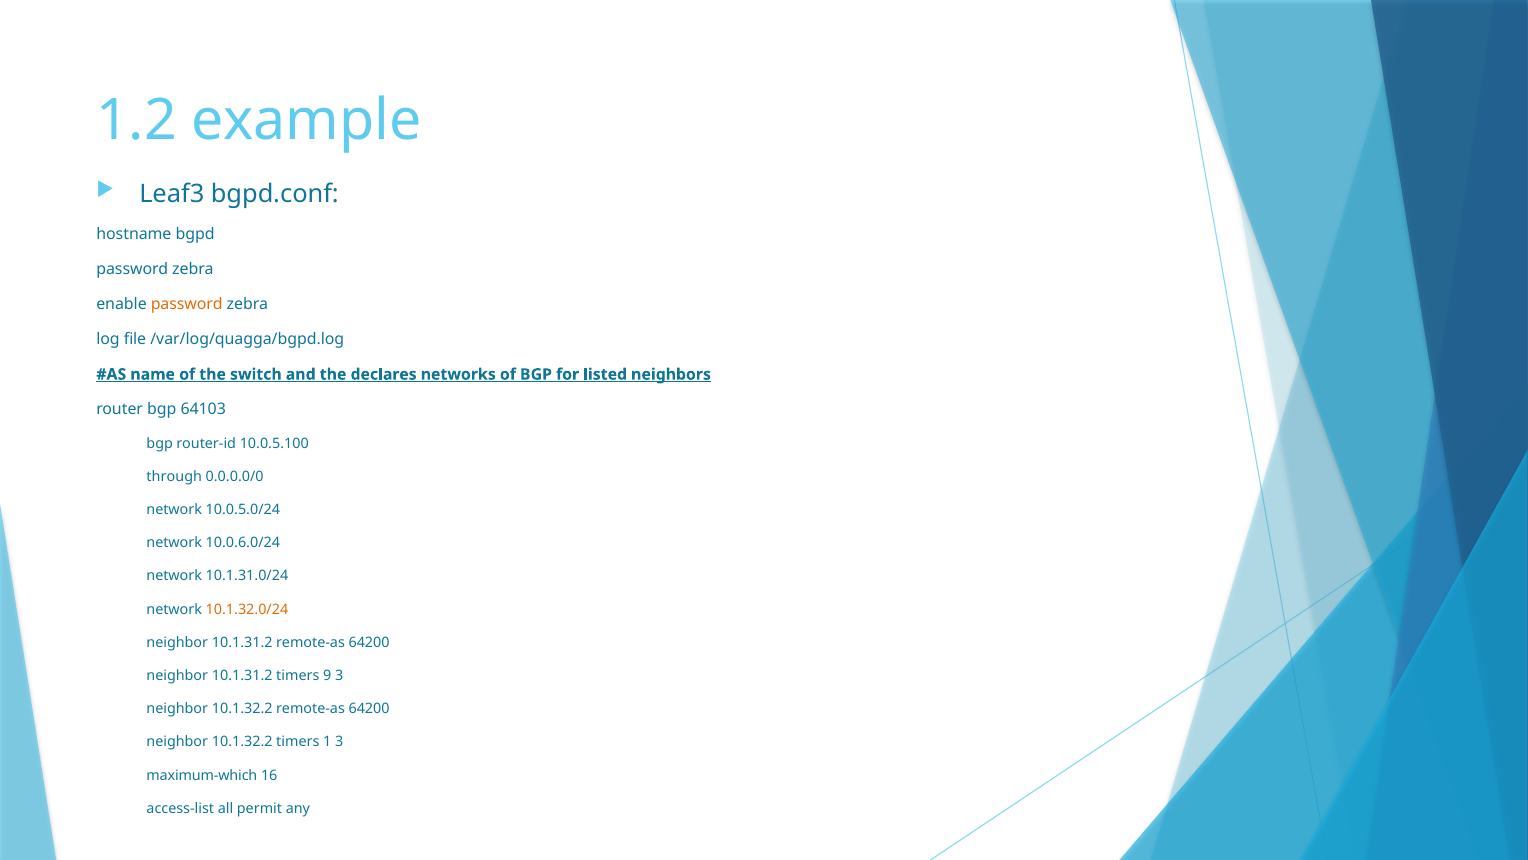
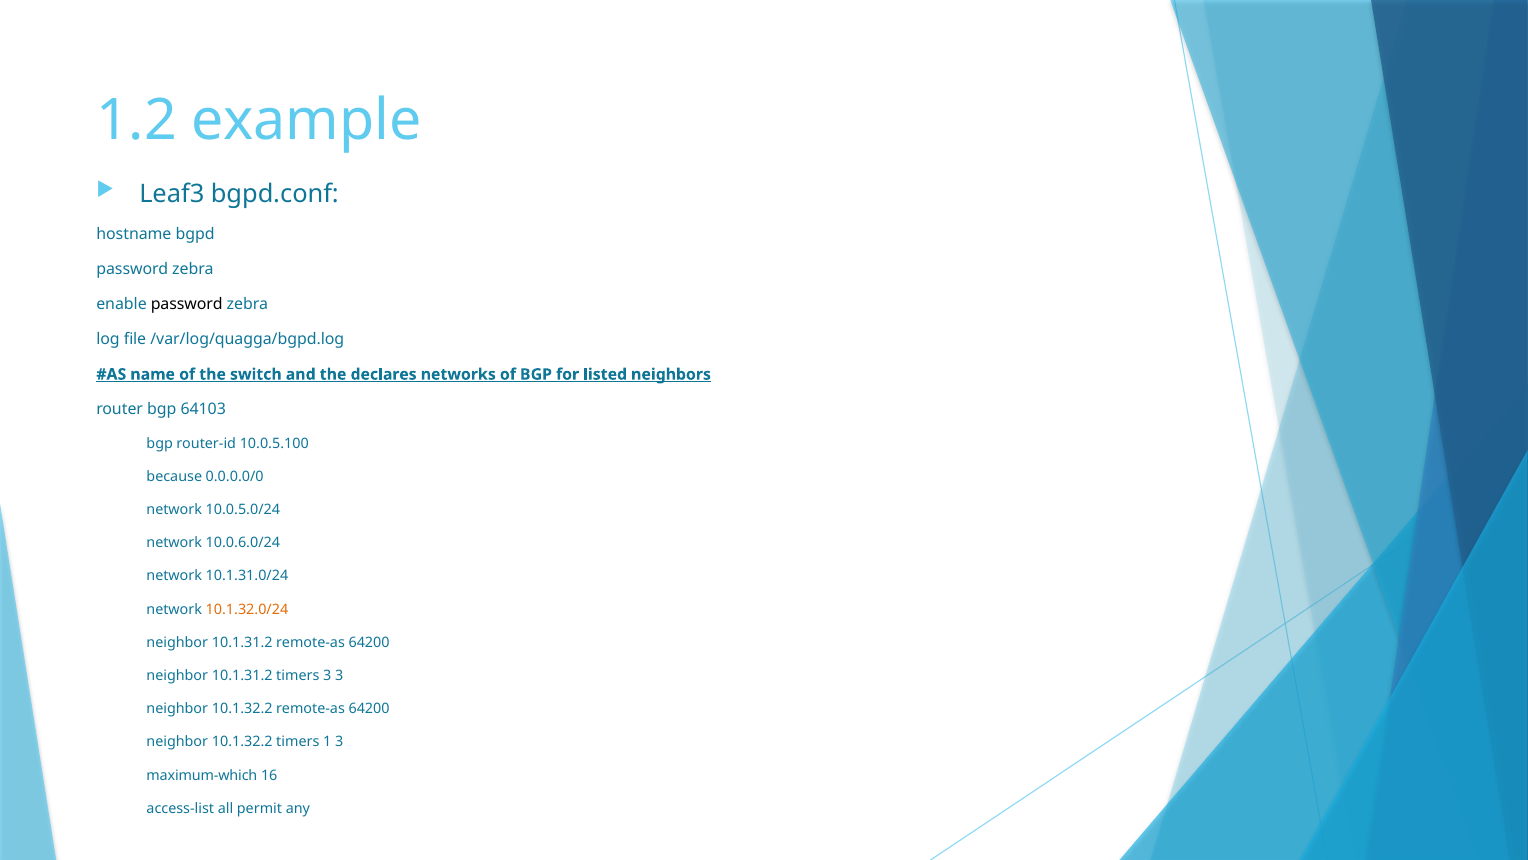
password at (187, 304) colour: orange -> black
through: through -> because
timers 9: 9 -> 3
